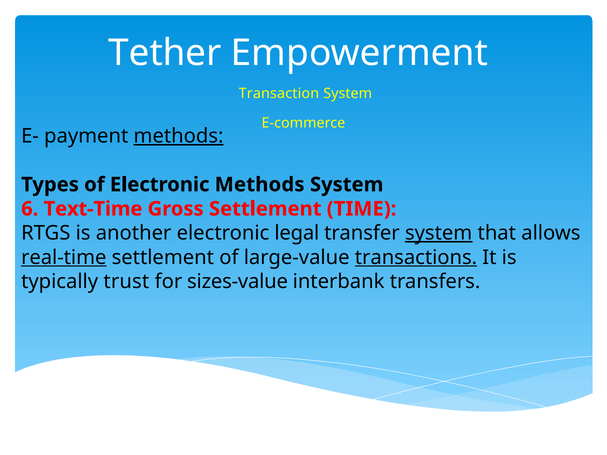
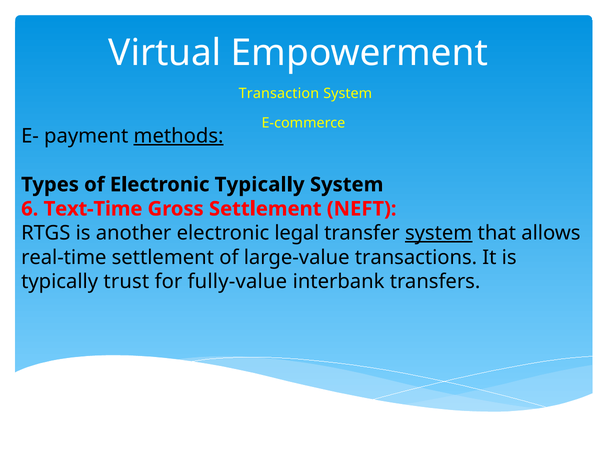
Tether: Tether -> Virtual
Electronic Methods: Methods -> Typically
TIME: TIME -> NEFT
real-time underline: present -> none
transactions underline: present -> none
sizes-value: sizes-value -> fully-value
